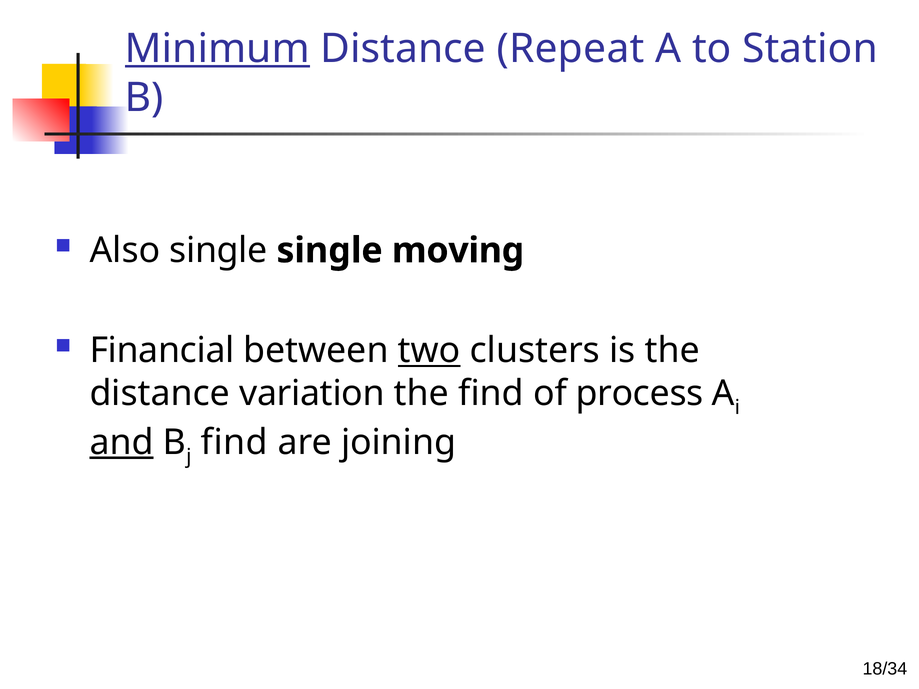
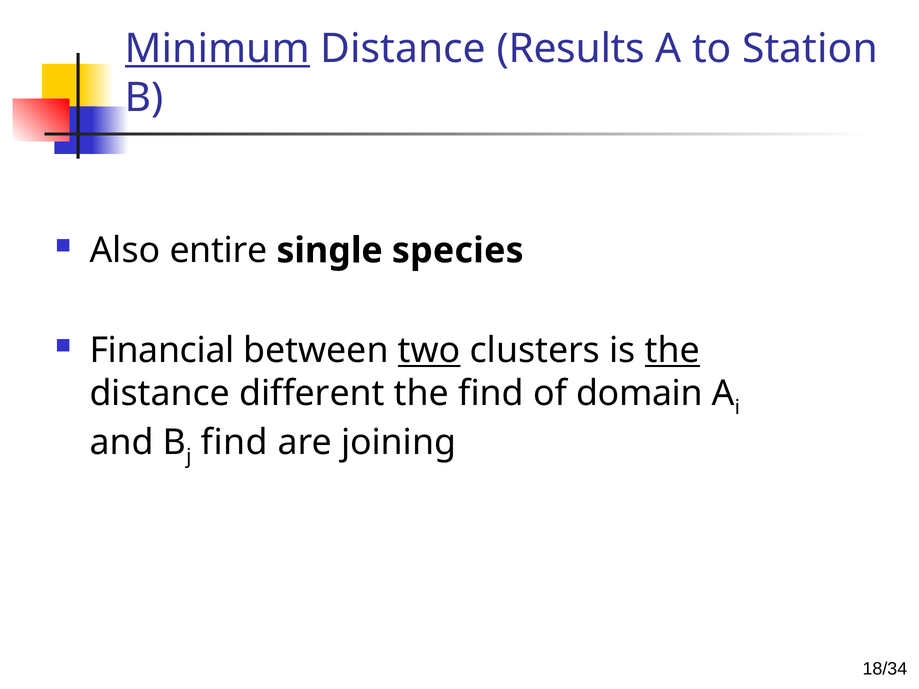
Repeat: Repeat -> Results
Also single: single -> entire
moving: moving -> species
the at (672, 351) underline: none -> present
variation: variation -> different
process: process -> domain
and underline: present -> none
